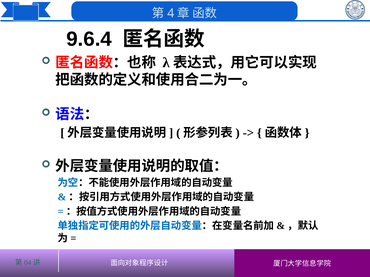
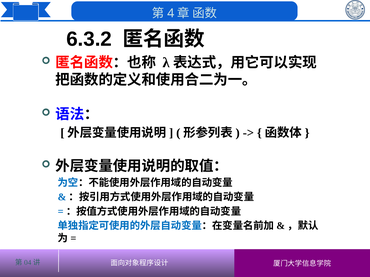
9.6.4: 9.6.4 -> 6.3.2
